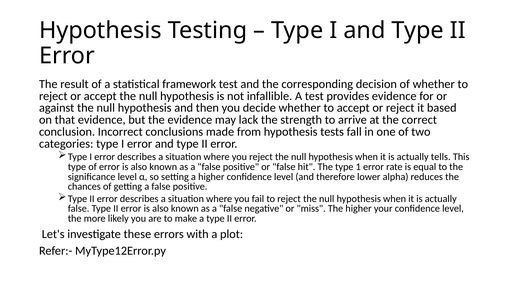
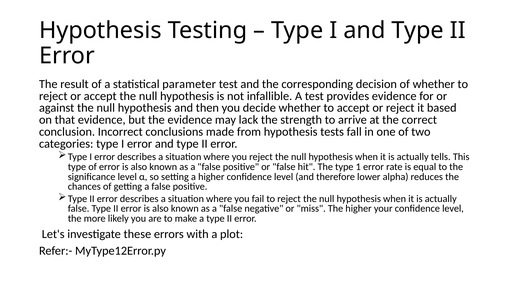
framework: framework -> parameter
